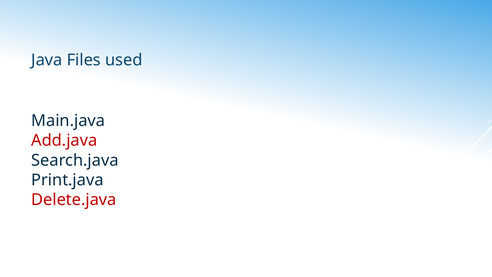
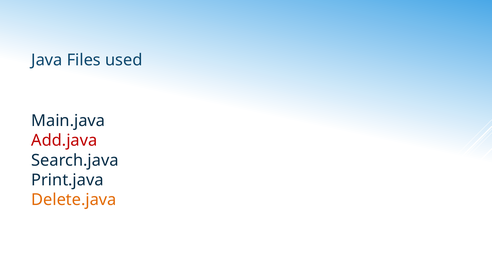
Delete.java colour: red -> orange
